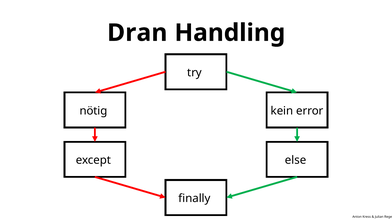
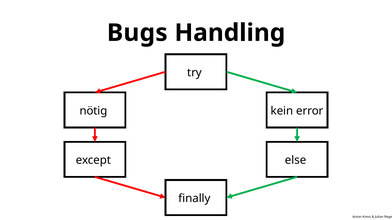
Dran: Dran -> Bugs
